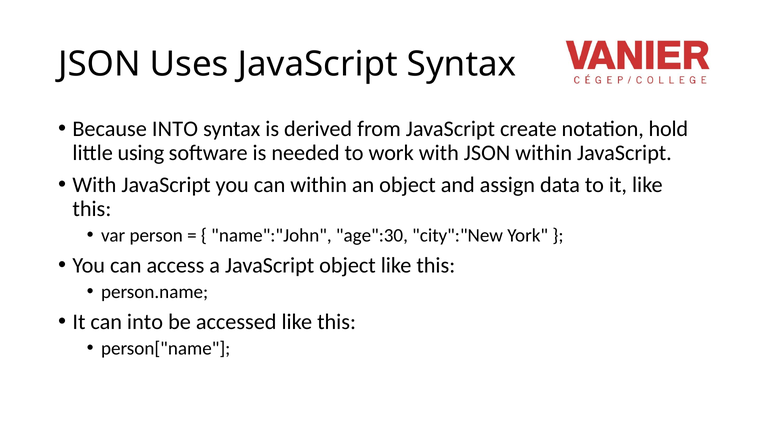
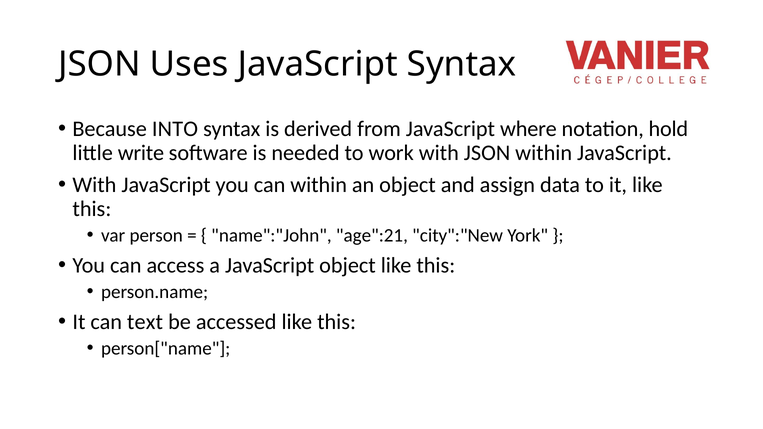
create: create -> where
using: using -> write
age":30: age":30 -> age":21
can into: into -> text
